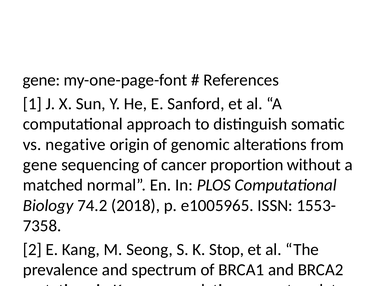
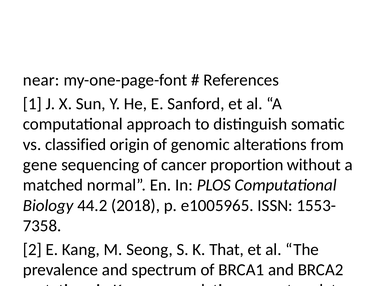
gene at (41, 80): gene -> near
negative: negative -> classified
74.2: 74.2 -> 44.2
Stop: Stop -> That
